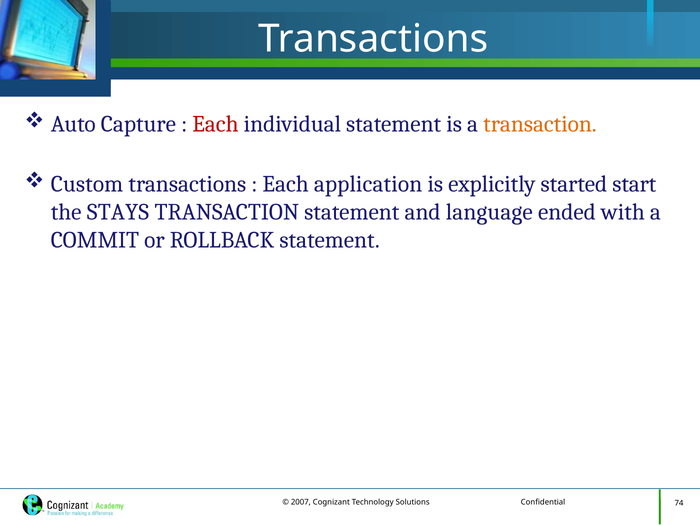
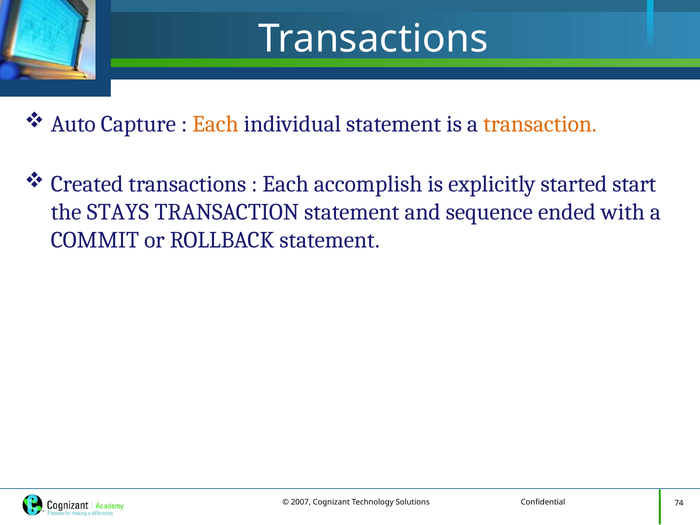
Each at (215, 124) colour: red -> orange
Custom: Custom -> Created
application: application -> accomplish
language: language -> sequence
